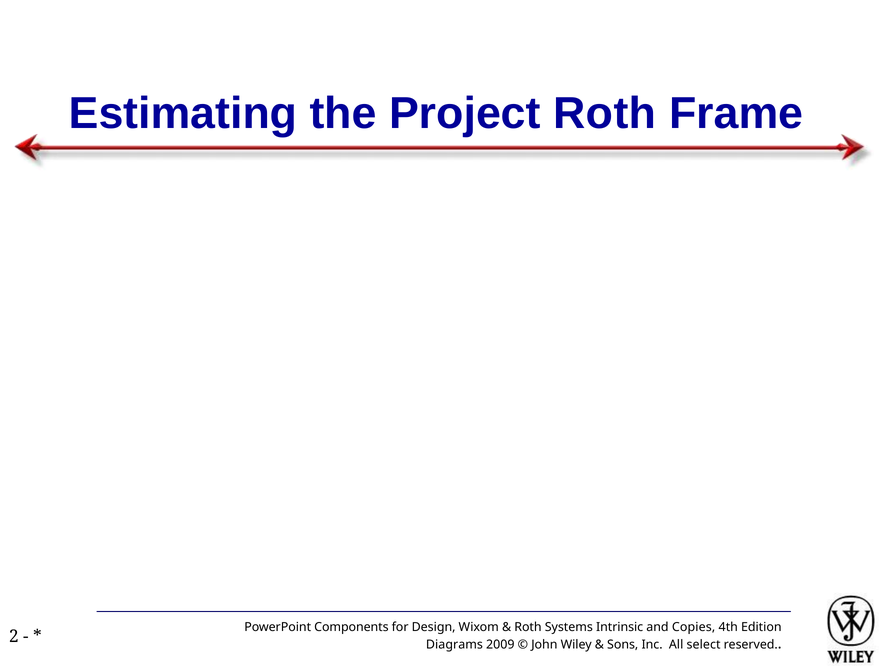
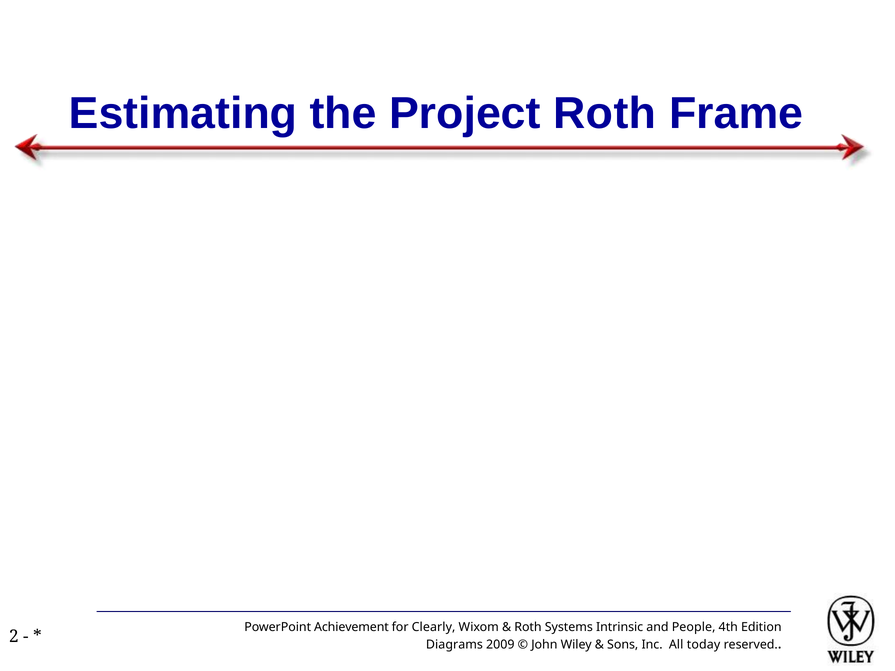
Components: Components -> Achievement
Design: Design -> Clearly
Copies: Copies -> People
select: select -> today
